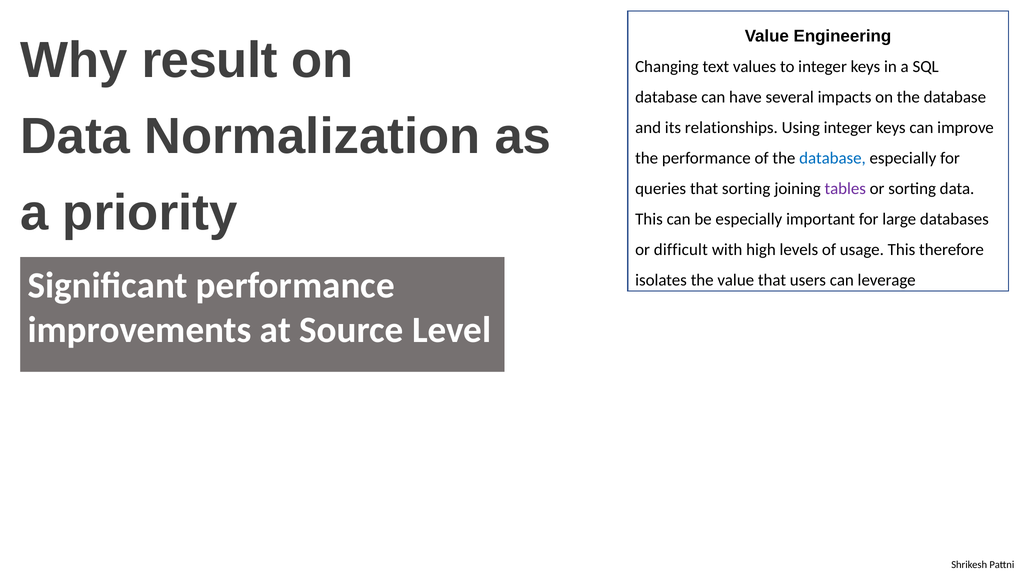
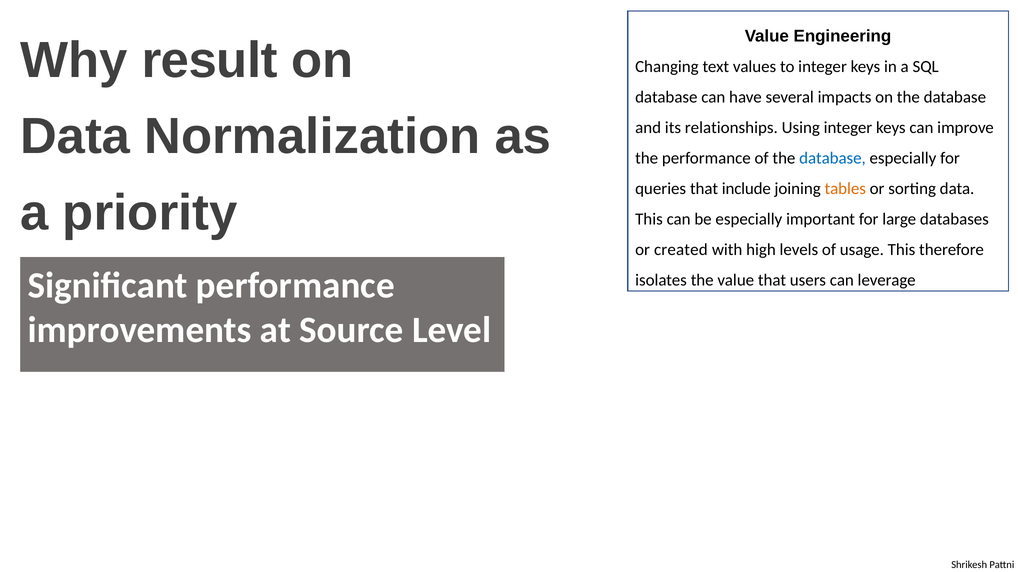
that sorting: sorting -> include
tables colour: purple -> orange
difficult: difficult -> created
